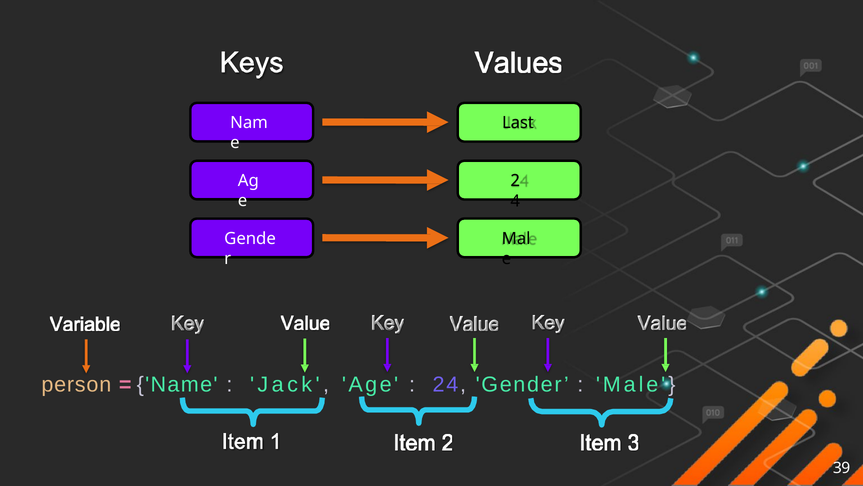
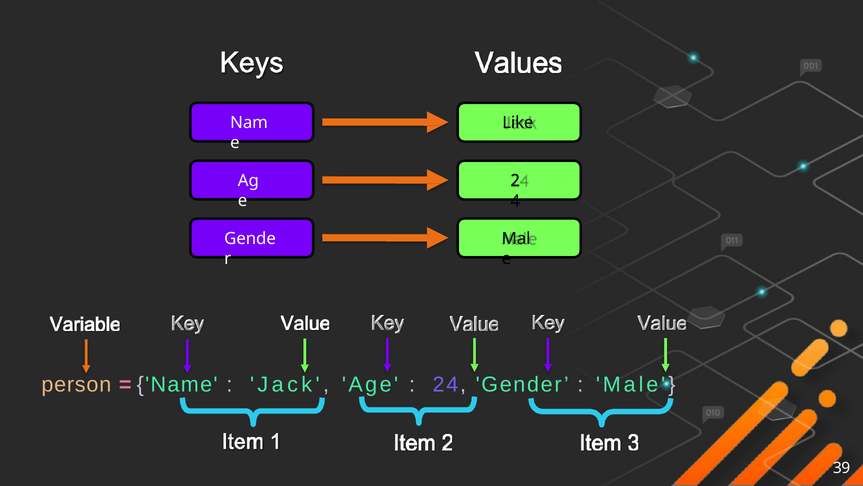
Last: Last -> Like
